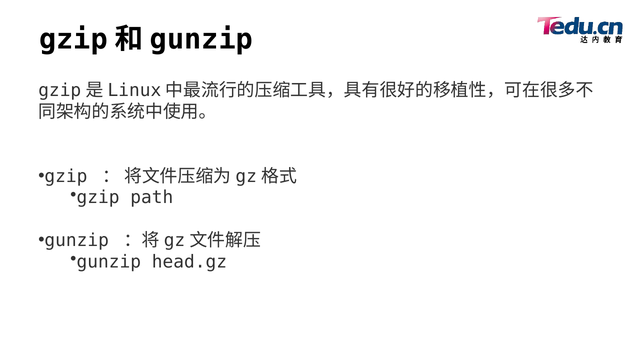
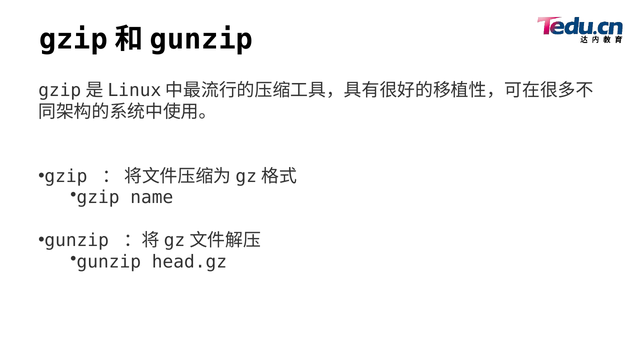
path: path -> name
